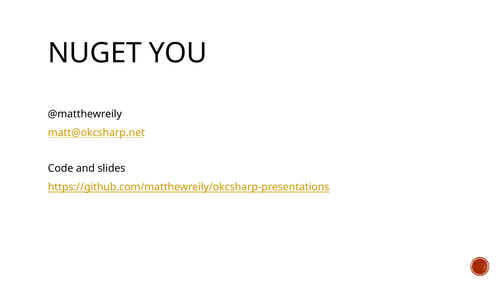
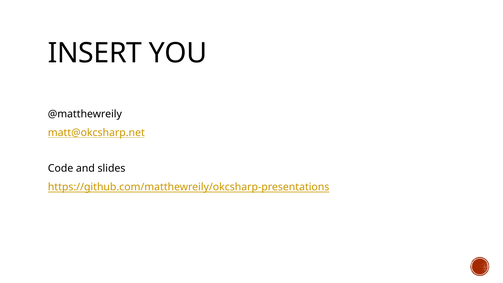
NUGET: NUGET -> INSERT
